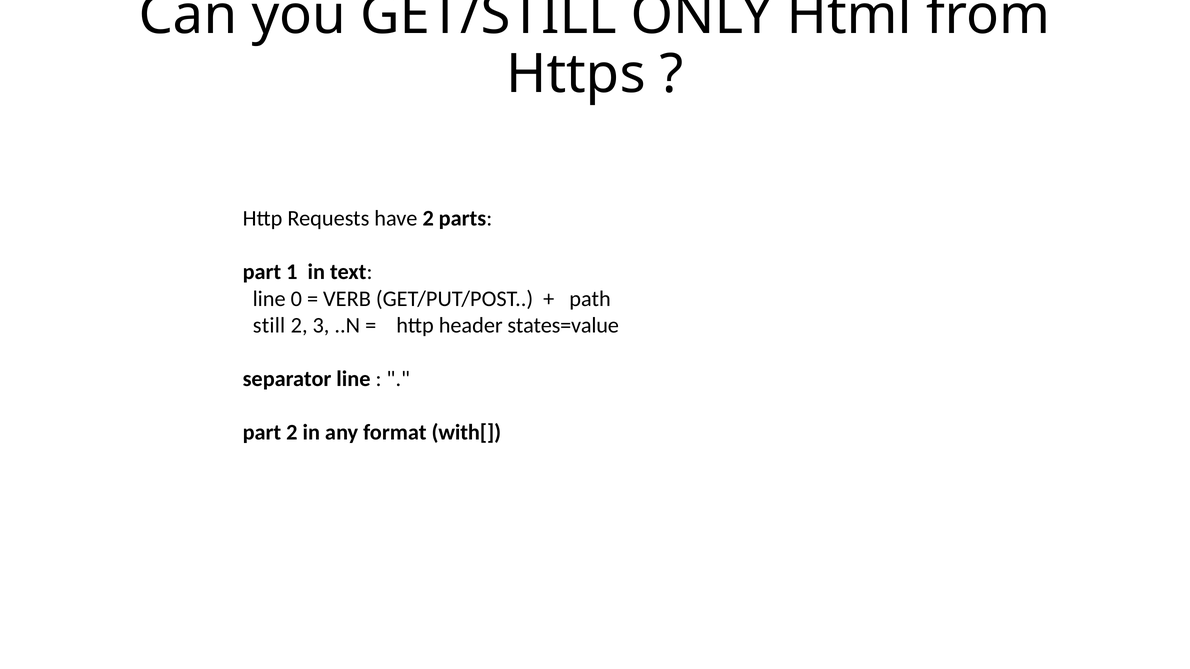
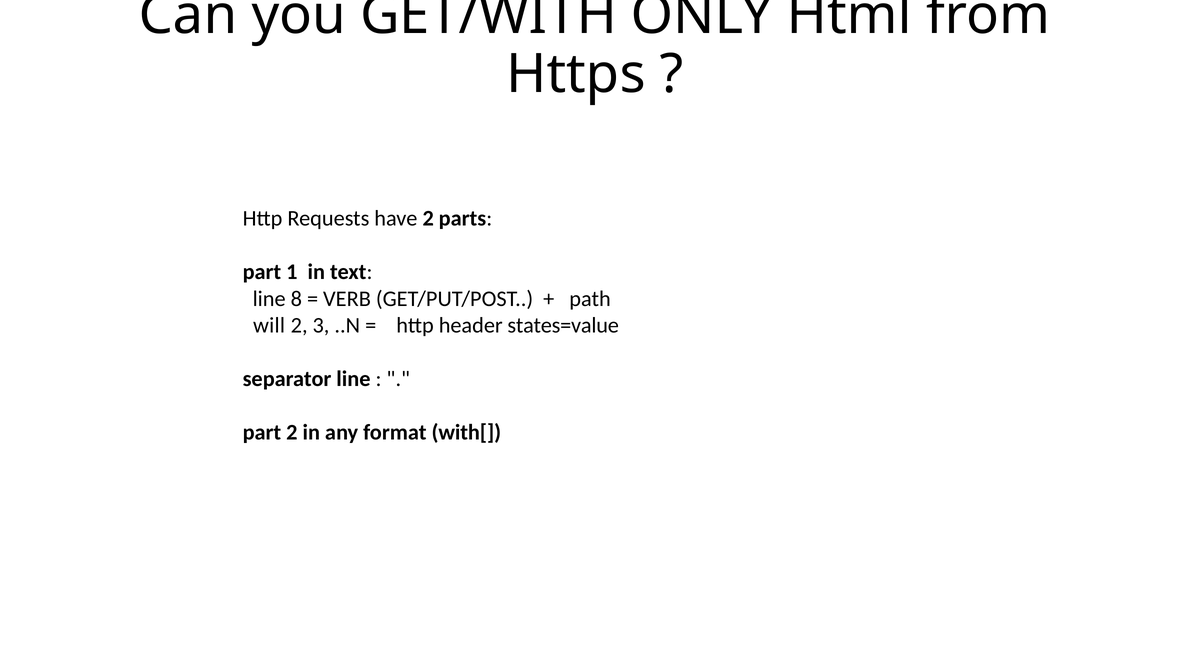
GET/STILL: GET/STILL -> GET/WITH
0: 0 -> 8
still: still -> will
